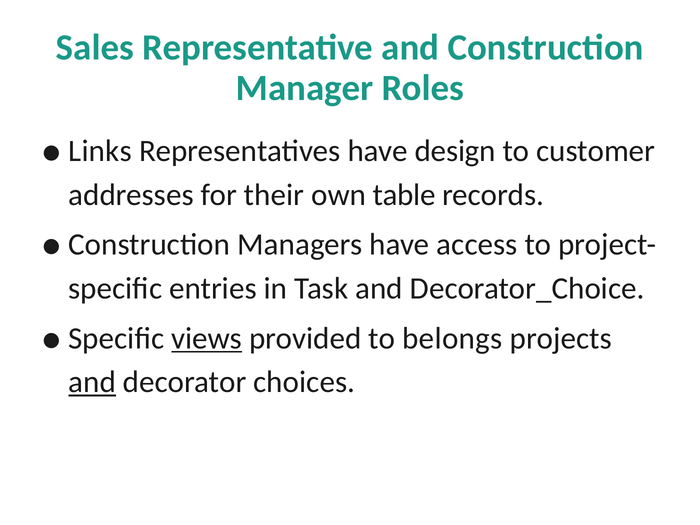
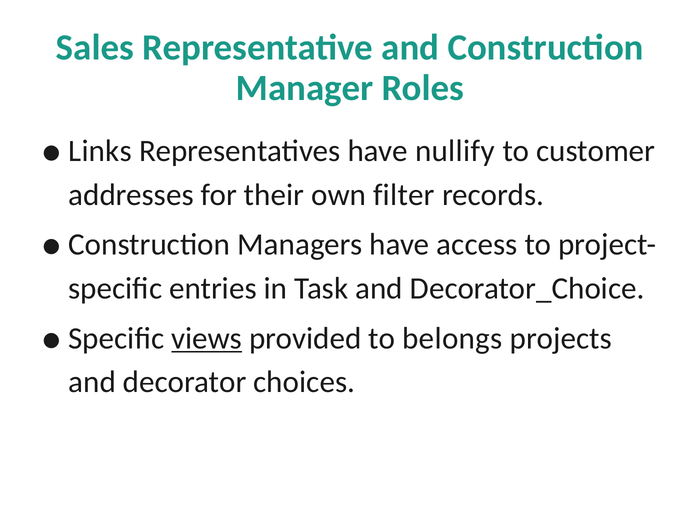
design: design -> nullify
table: table -> filter
and at (92, 382) underline: present -> none
